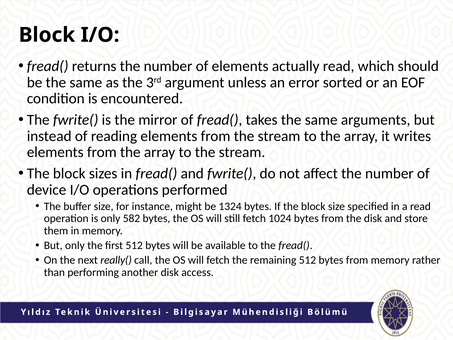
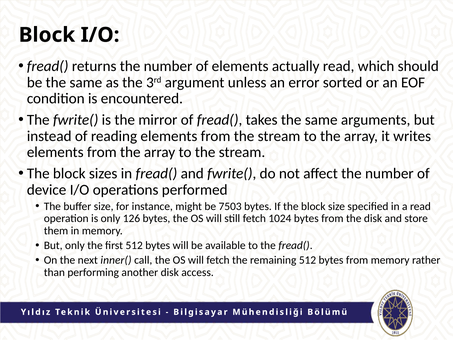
1324: 1324 -> 7503
582: 582 -> 126
really(: really( -> inner(
